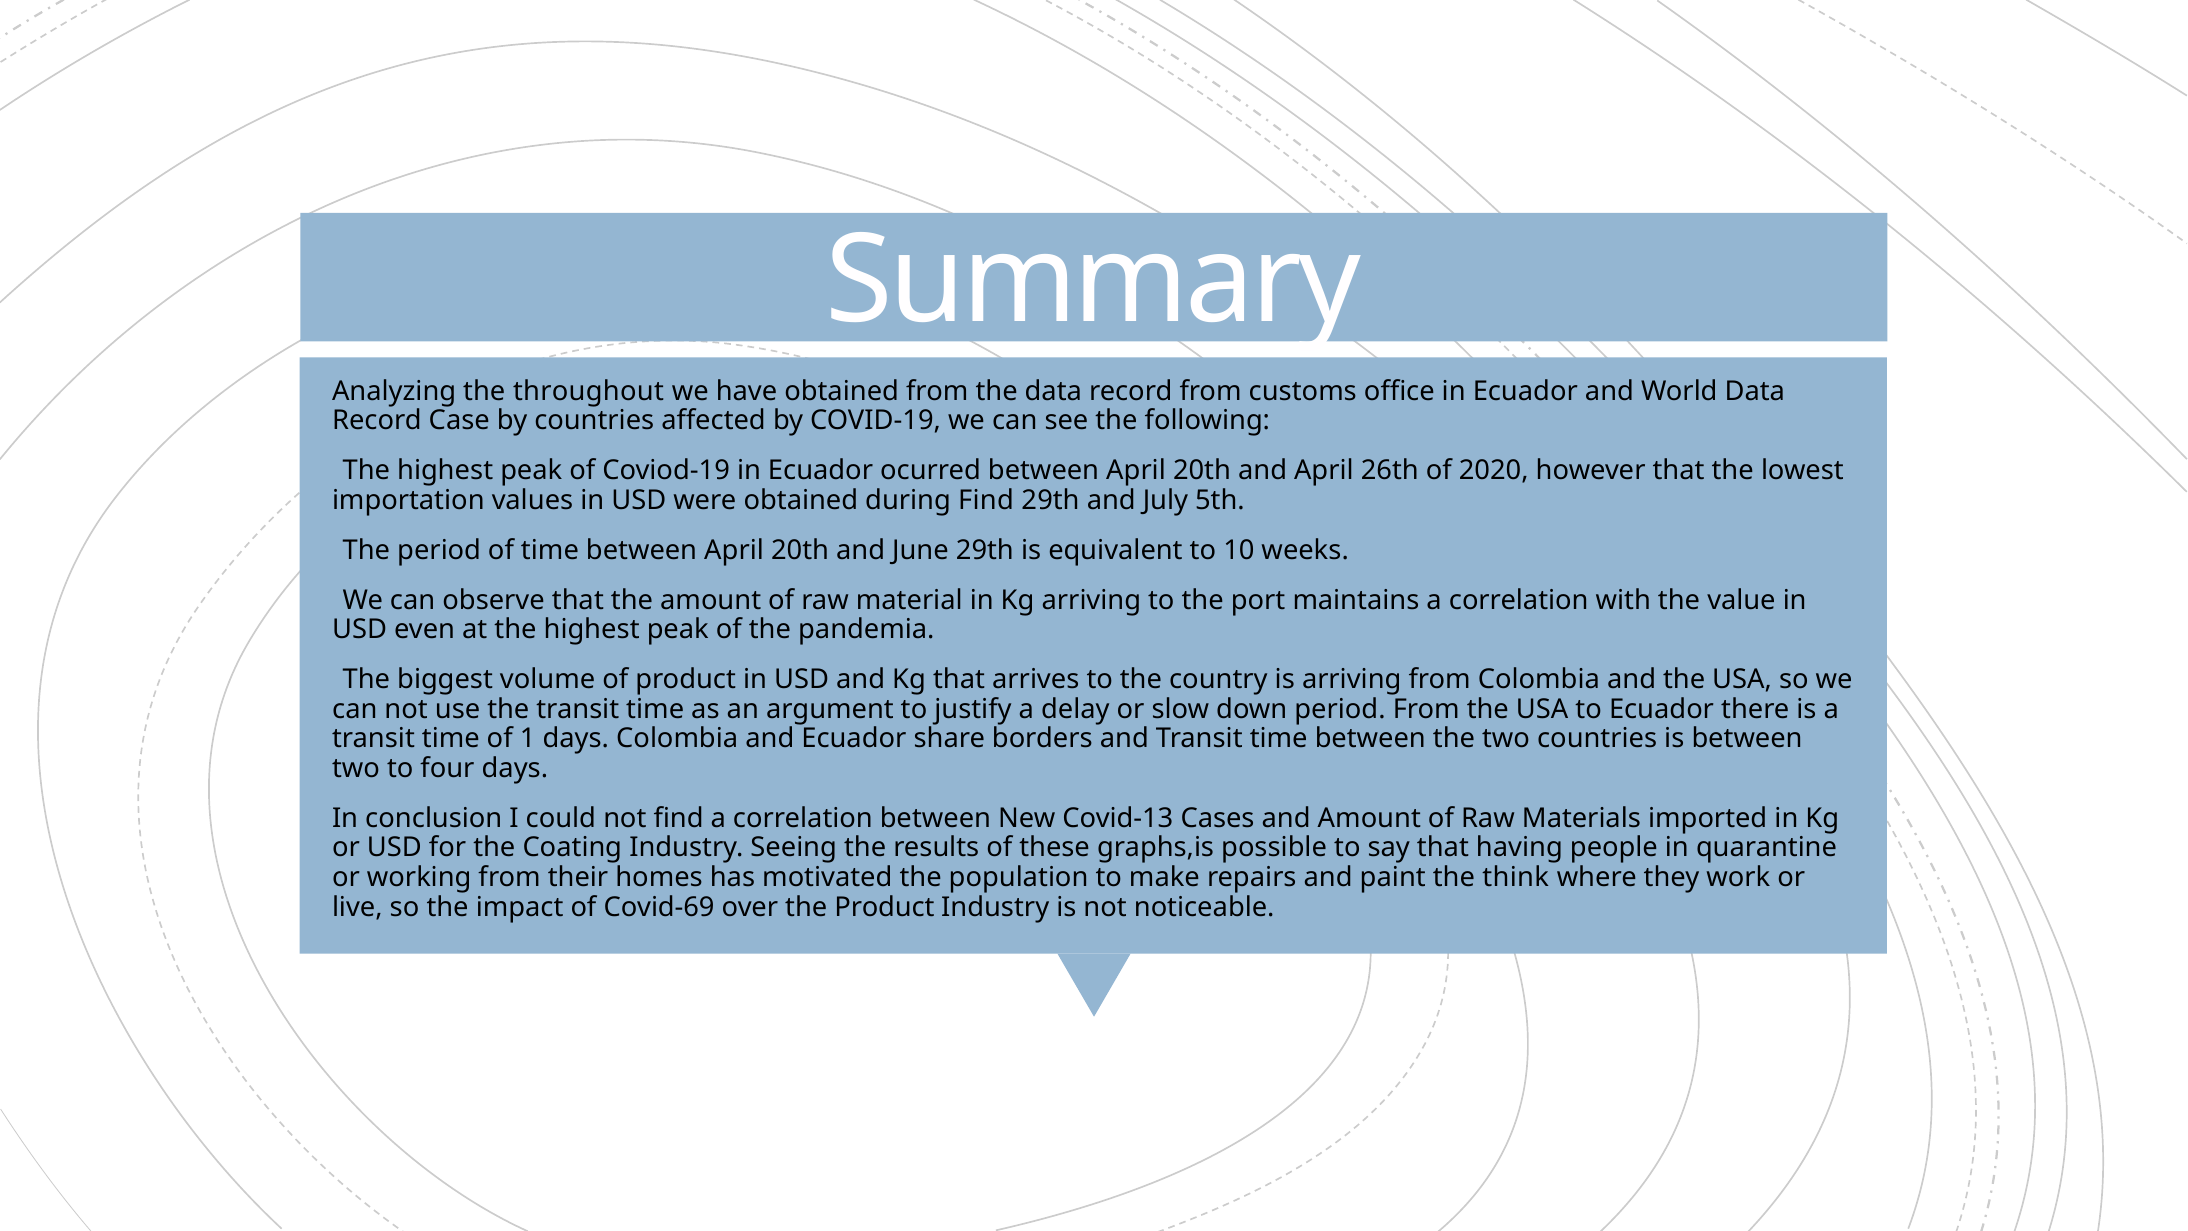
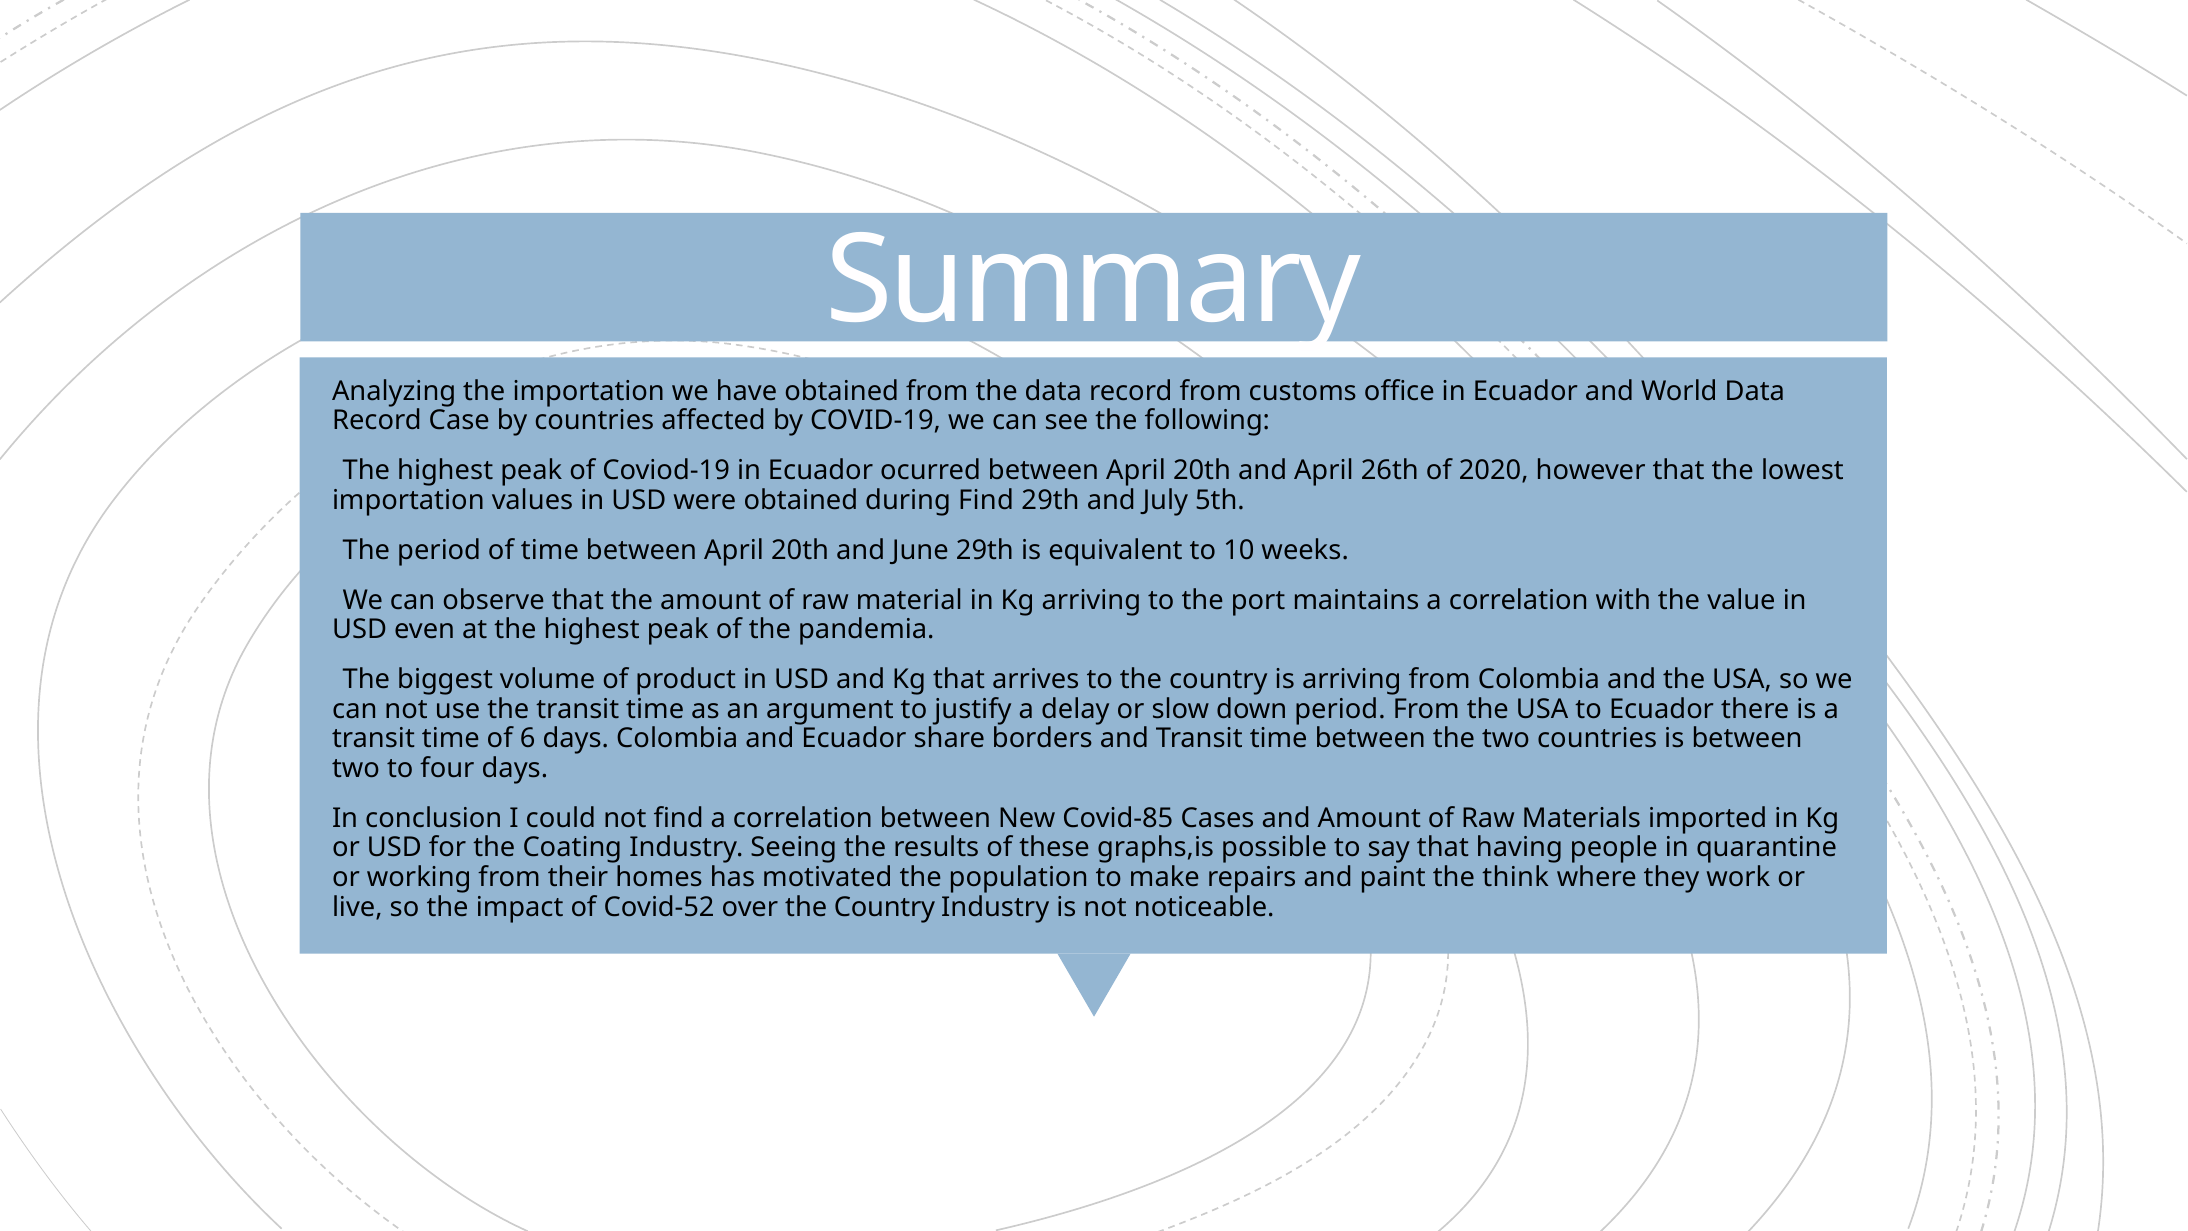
the throughout: throughout -> importation
1: 1 -> 6
Covid-13: Covid-13 -> Covid-85
Covid-69: Covid-69 -> Covid-52
over the Product: Product -> Country
